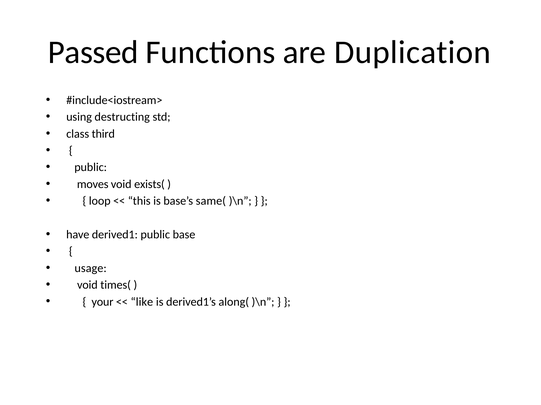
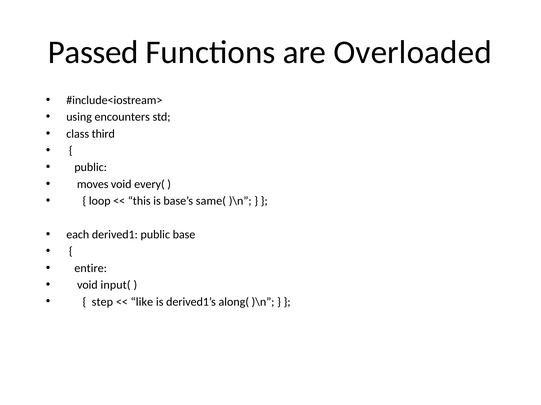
Duplication: Duplication -> Overloaded
destructing: destructing -> encounters
exists(: exists( -> every(
have: have -> each
usage: usage -> entire
times(: times( -> input(
your: your -> step
